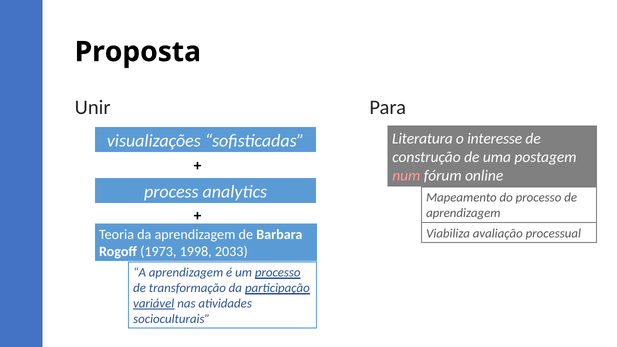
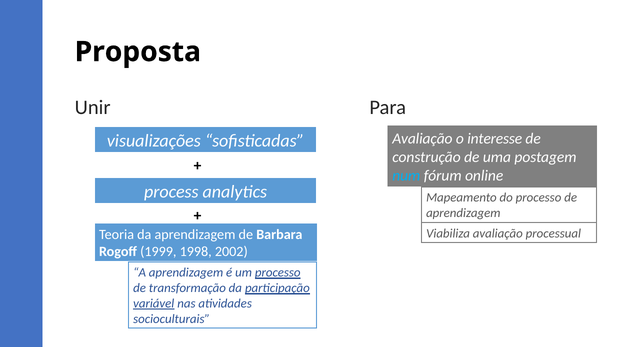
Literatura at (422, 139): Literatura -> Avaliação
num colour: pink -> light blue
1973: 1973 -> 1999
2033: 2033 -> 2002
